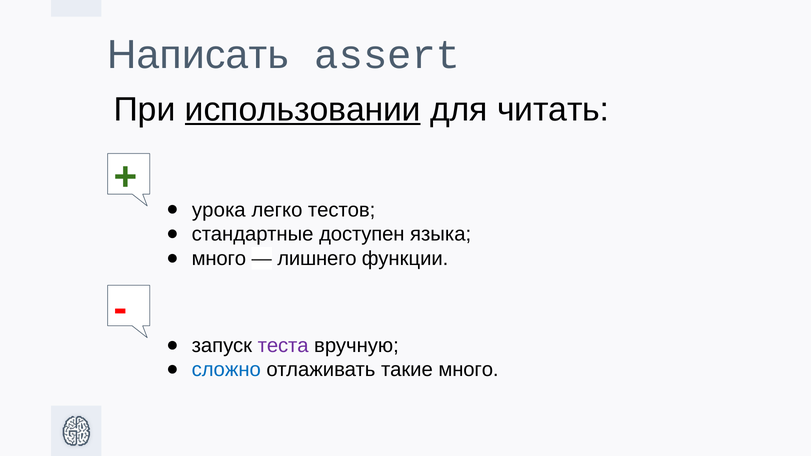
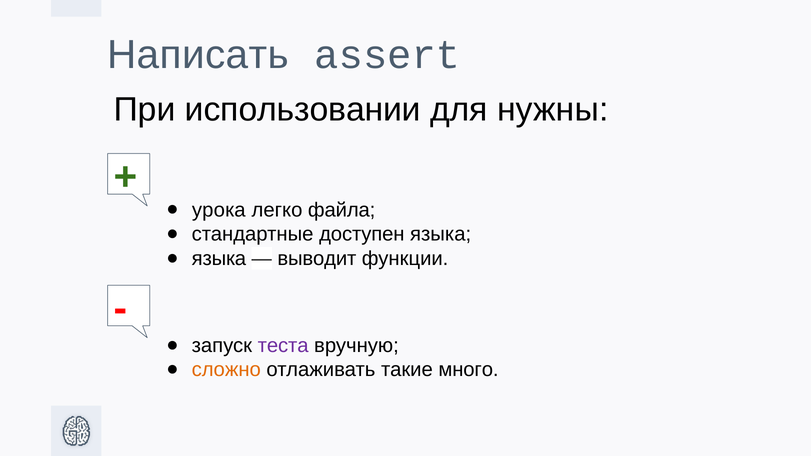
использовании underline: present -> none
читать: читать -> нужны
тестов: тестов -> файла
много at (219, 259): много -> языка
лишнего: лишнего -> выводит
сложно colour: blue -> orange
